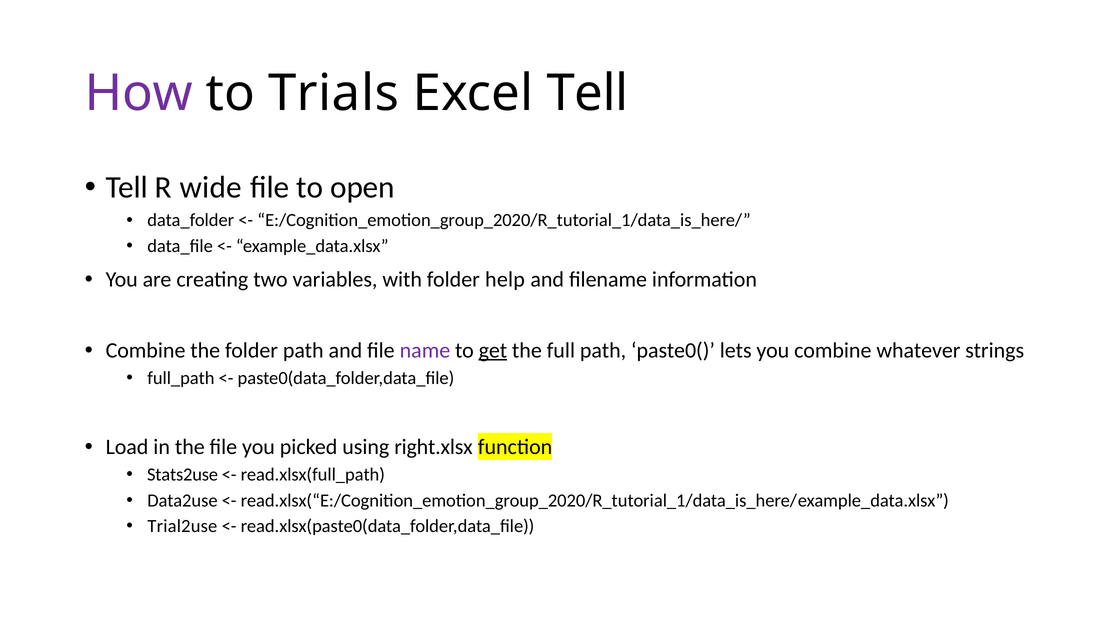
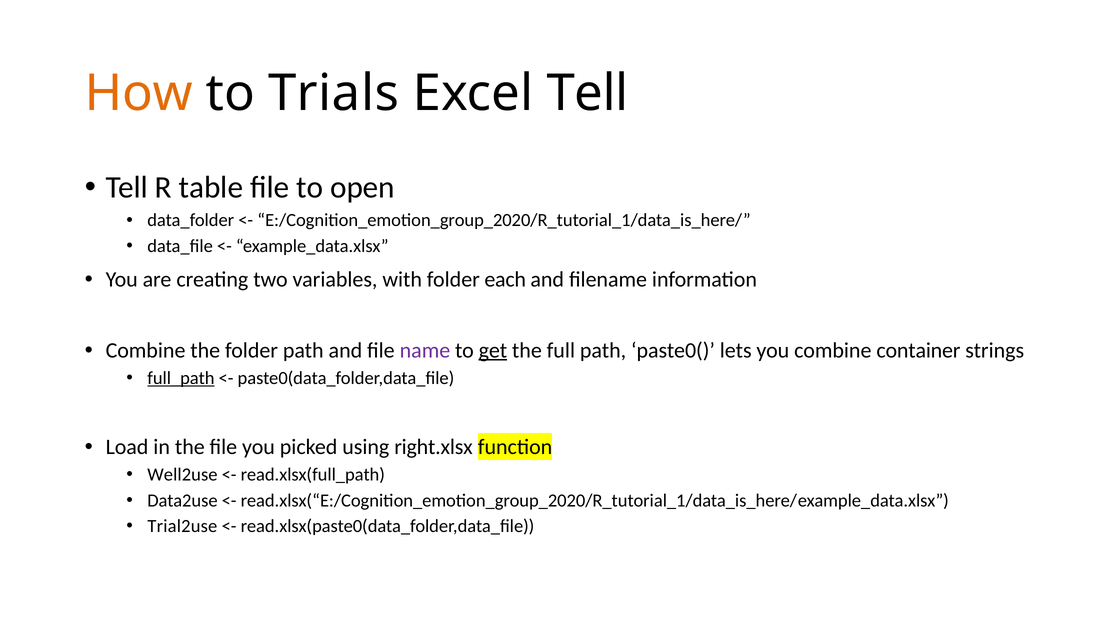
How colour: purple -> orange
wide: wide -> table
help: help -> each
whatever: whatever -> container
full_path underline: none -> present
Stats2use: Stats2use -> Well2use
